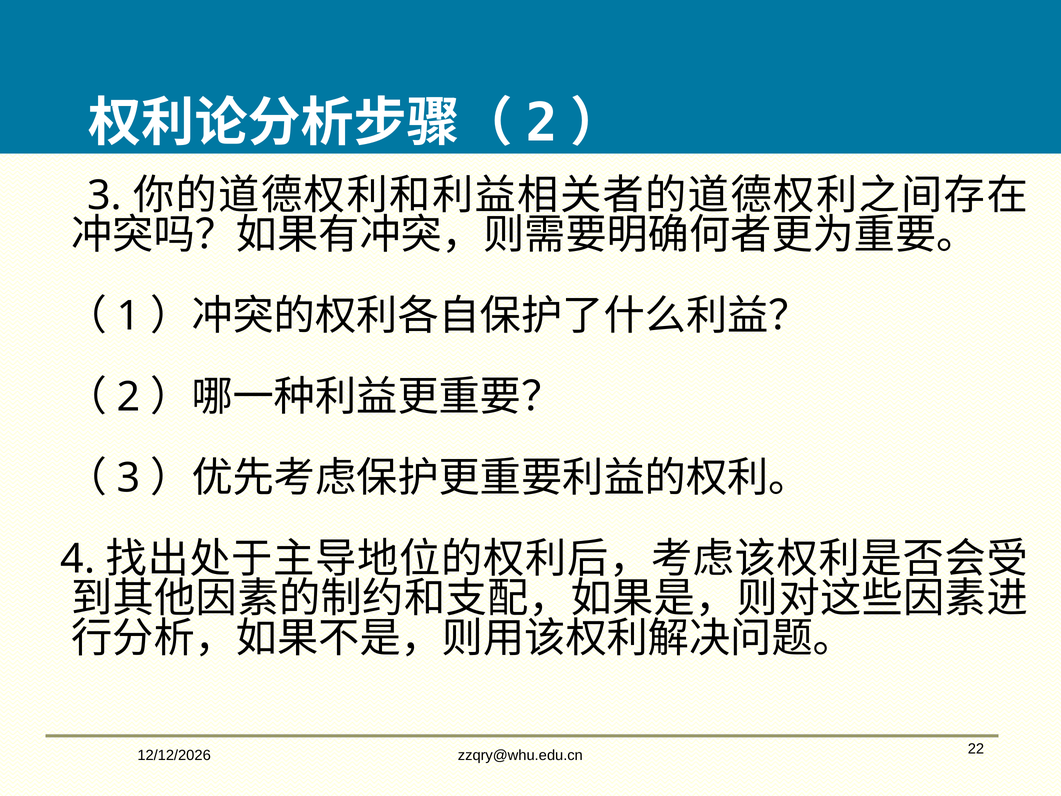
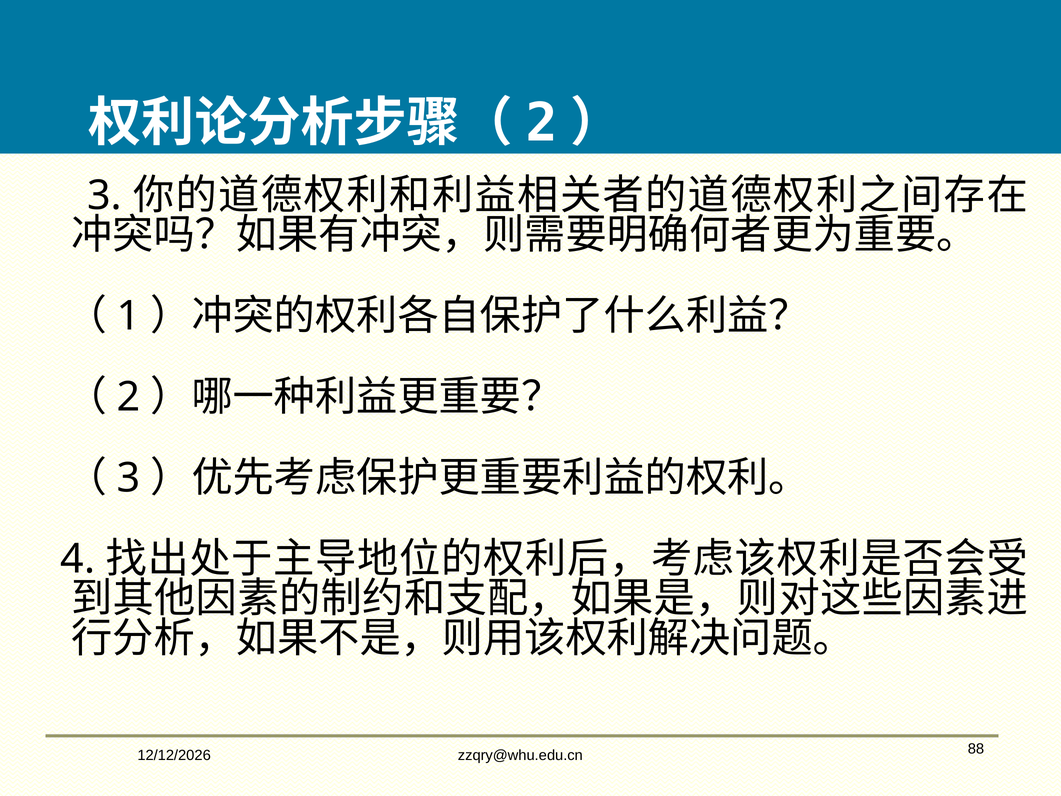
22: 22 -> 88
